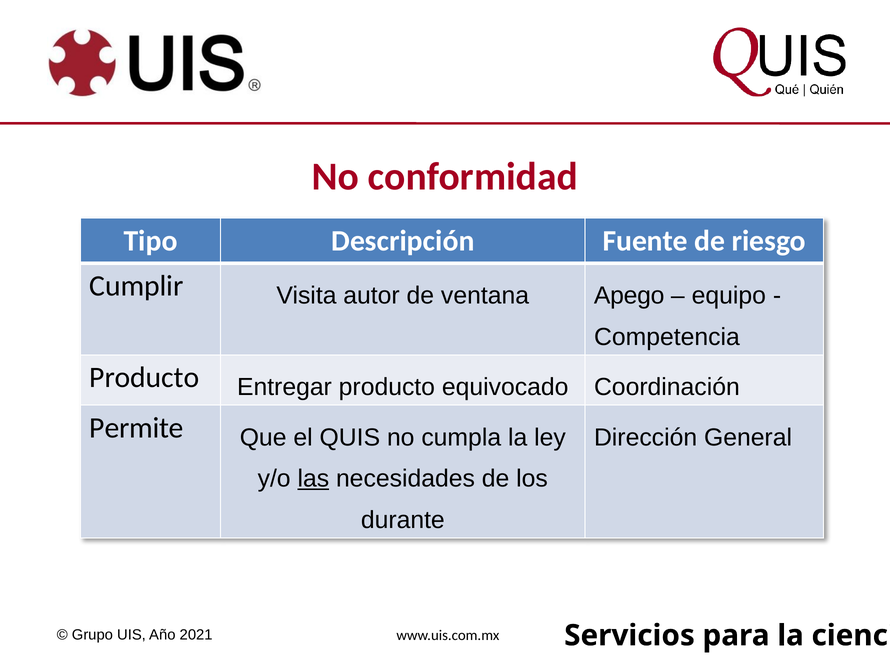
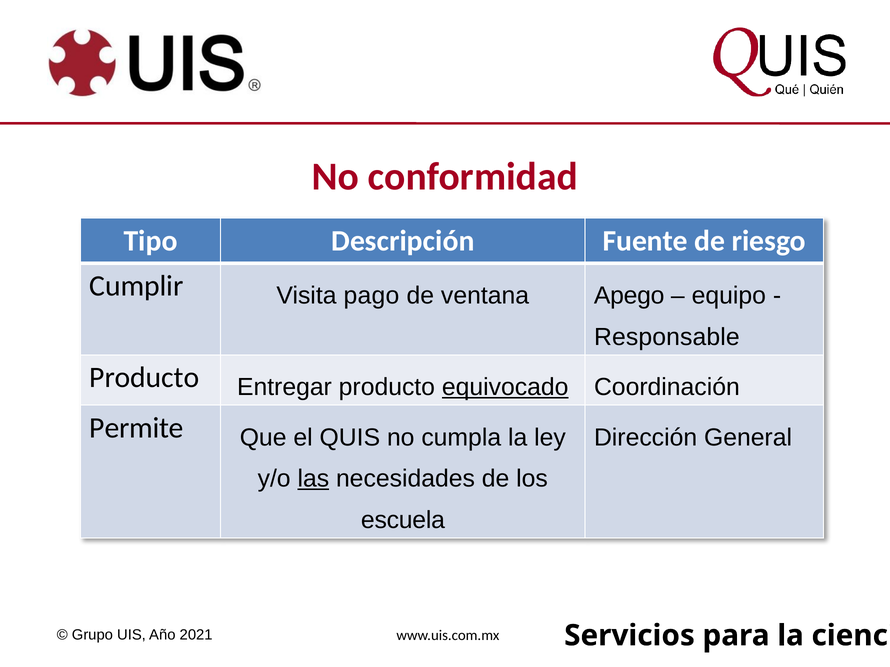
autor: autor -> pago
Competencia: Competencia -> Responsable
equivocado underline: none -> present
durante: durante -> escuela
